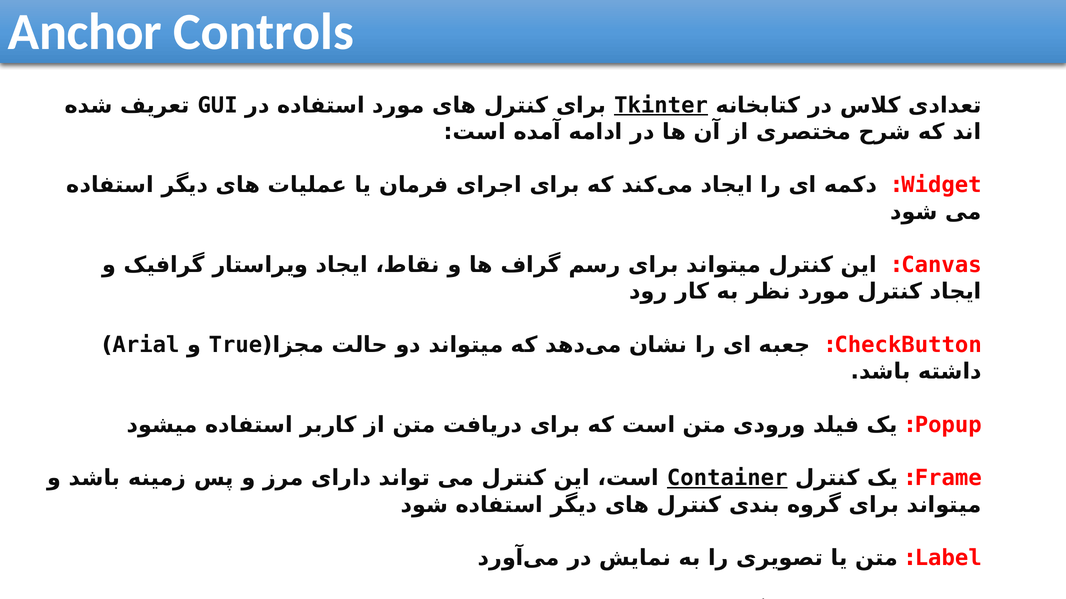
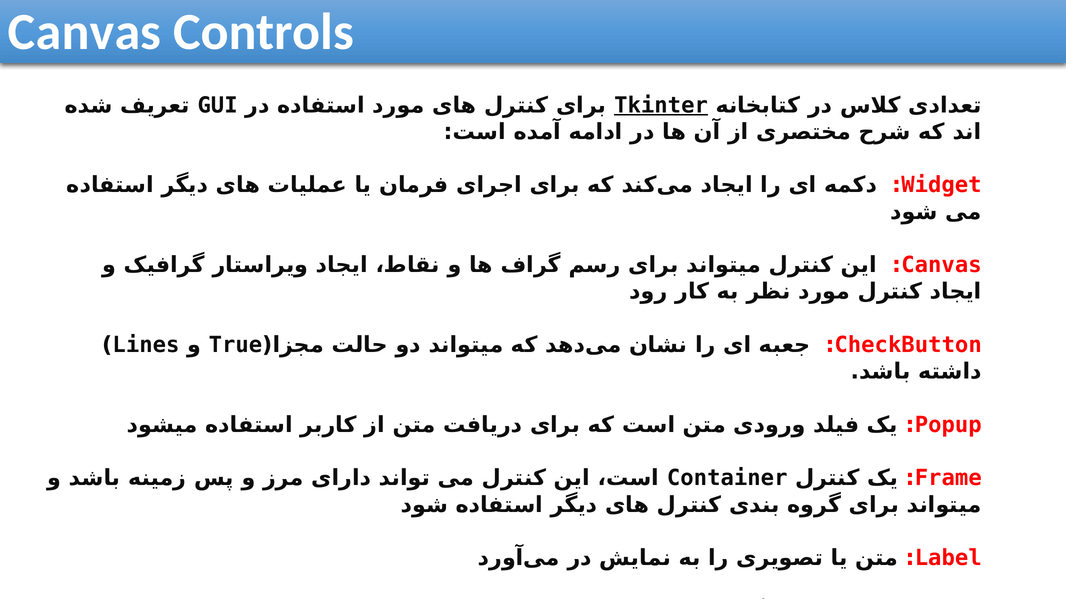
Anchor at (85, 32): Anchor -> Canvas
Arial: Arial -> Lines
Container underline: present -> none
